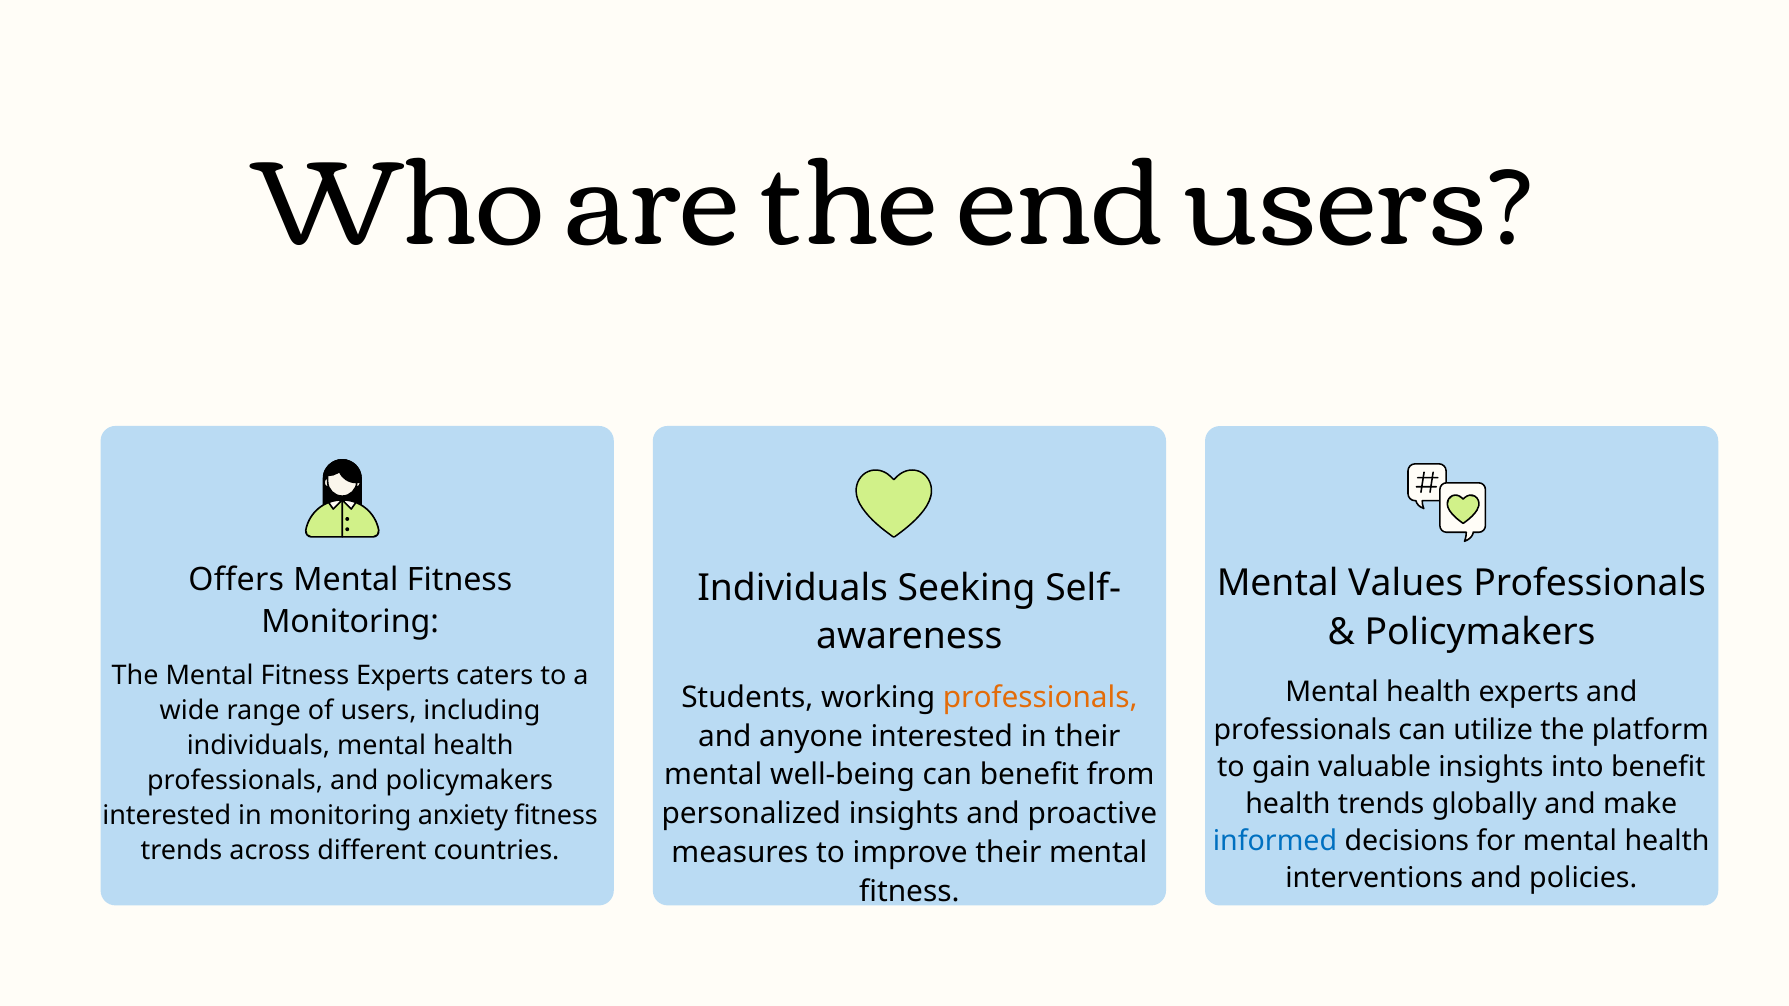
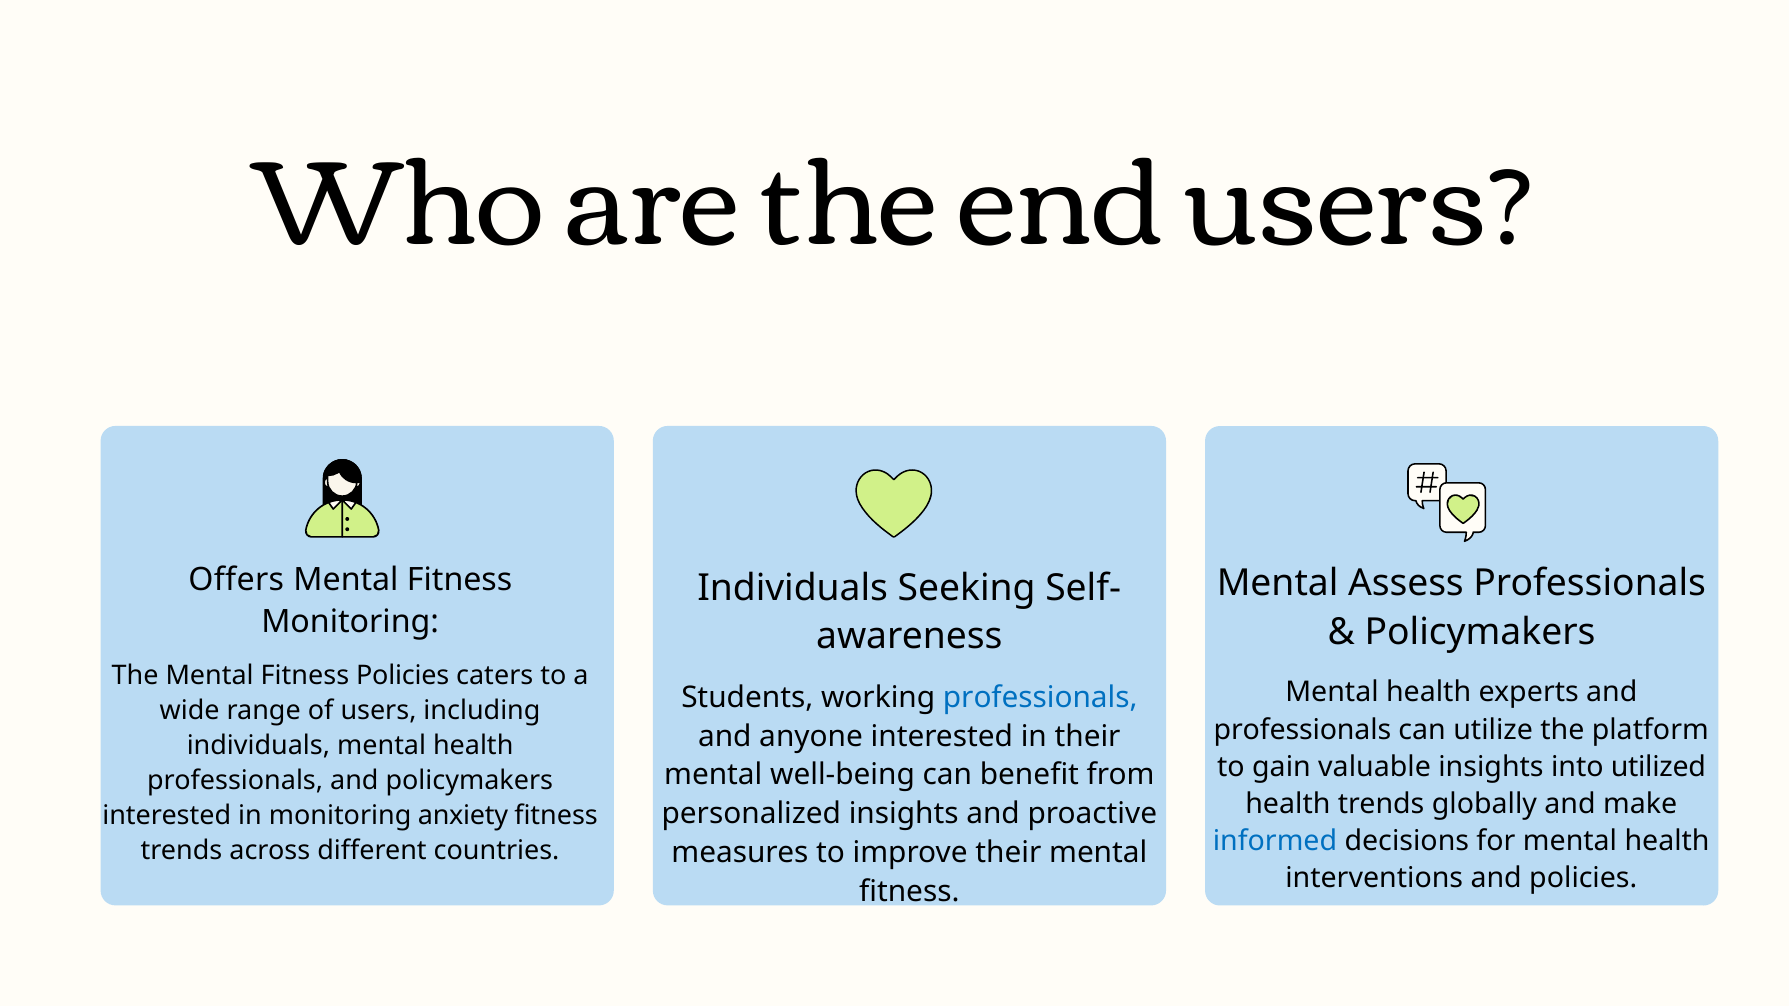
Values: Values -> Assess
Fitness Experts: Experts -> Policies
professionals at (1040, 698) colour: orange -> blue
into benefit: benefit -> utilized
